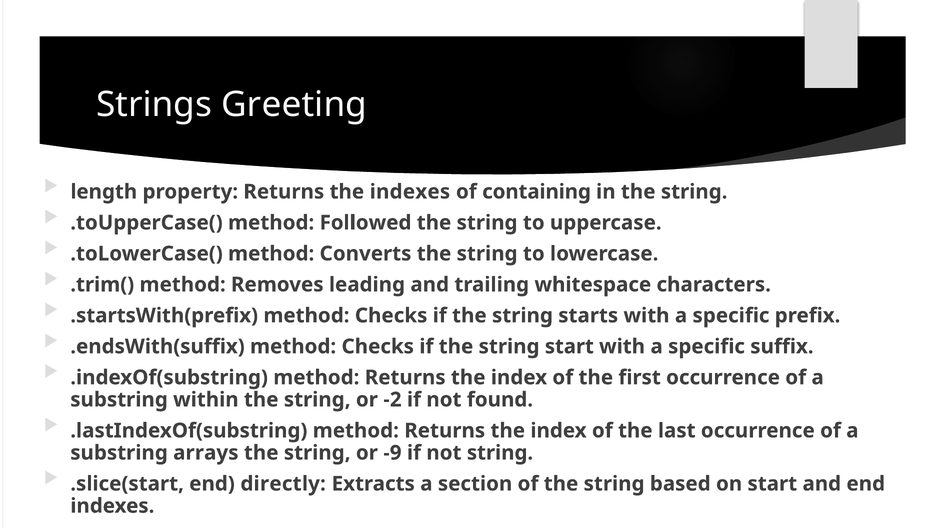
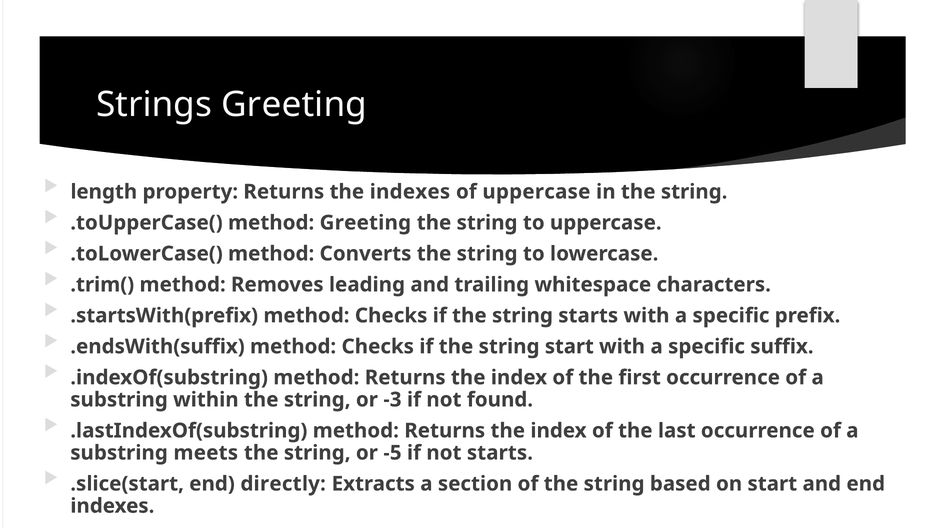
of containing: containing -> uppercase
method Followed: Followed -> Greeting
-2: -2 -> -3
arrays: arrays -> meets
-9: -9 -> -5
not string: string -> starts
